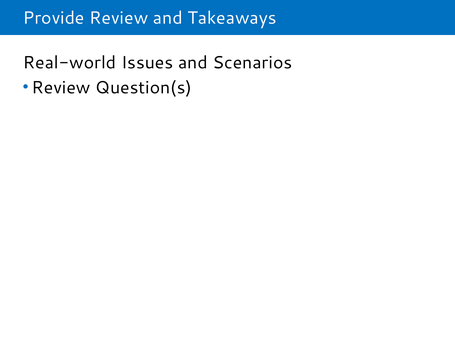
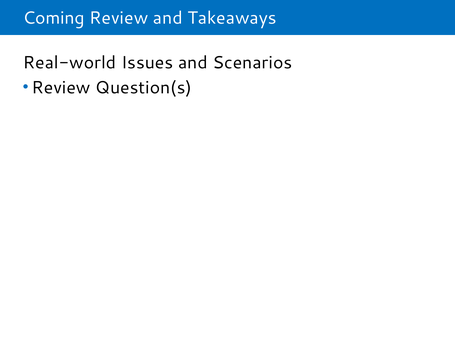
Provide: Provide -> Coming
